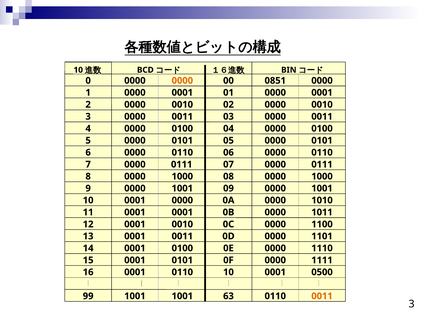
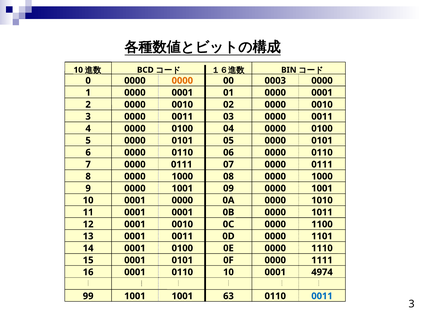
0851: 0851 -> 0003
0500: 0500 -> 4974
0011 at (322, 296) colour: orange -> blue
